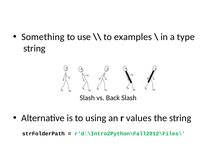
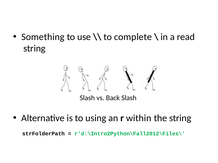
examples: examples -> complete
type: type -> read
values: values -> within
